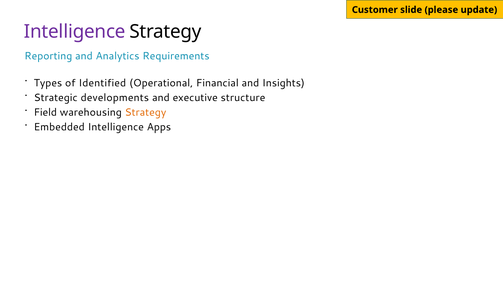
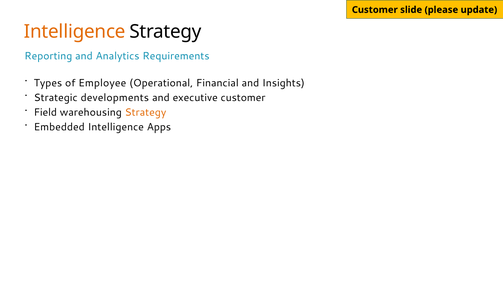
Intelligence at (75, 32) colour: purple -> orange
Identified: Identified -> Employee
executive structure: structure -> customer
